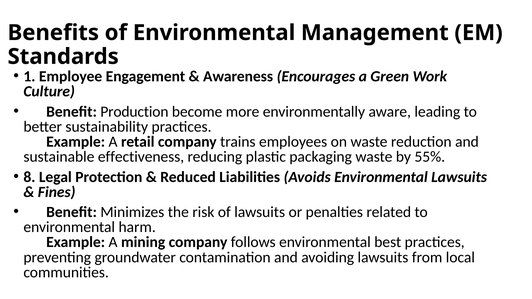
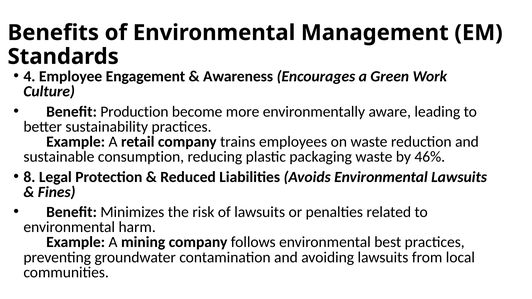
1: 1 -> 4
effectiveness: effectiveness -> consumption
55%: 55% -> 46%
